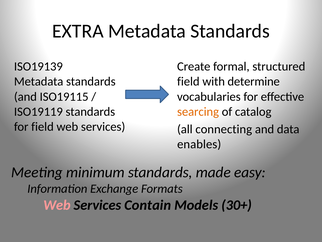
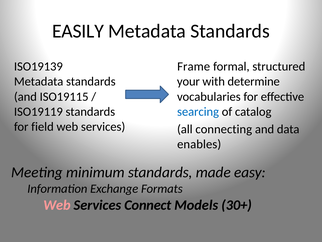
EXTRA: EXTRA -> EASILY
Create: Create -> Frame
field at (188, 81): field -> your
searcing colour: orange -> blue
Contain: Contain -> Connect
